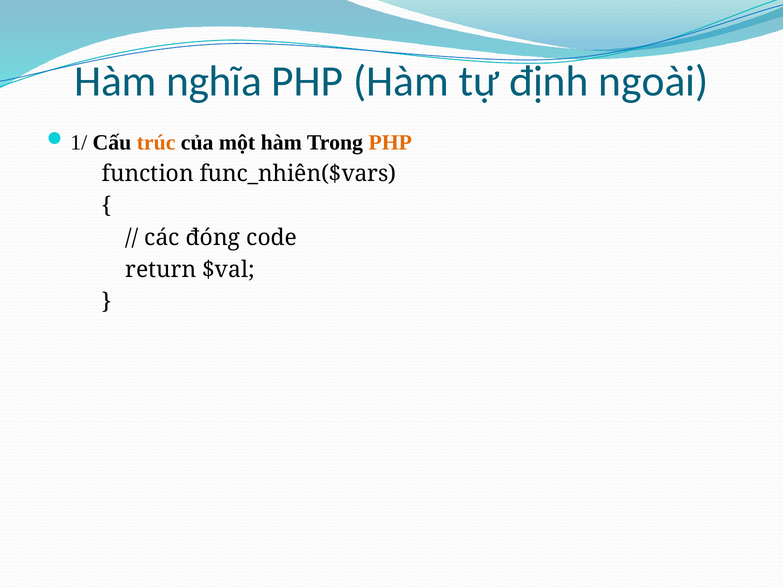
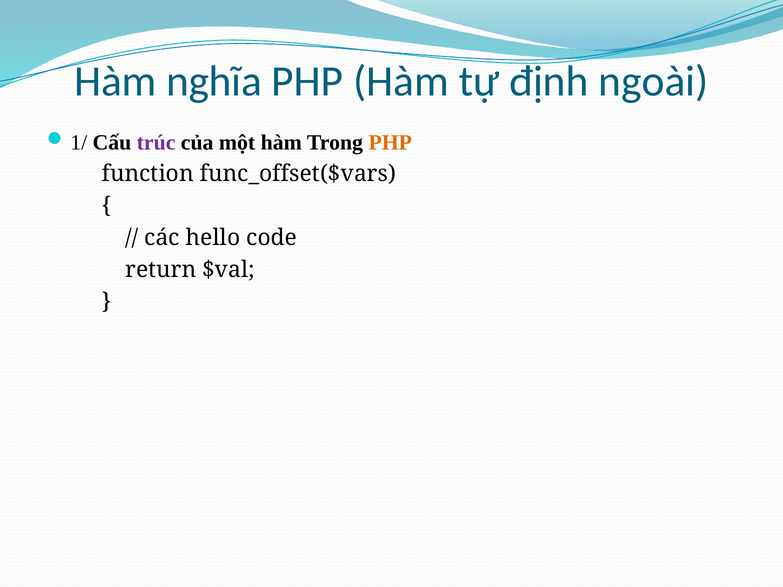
trúc colour: orange -> purple
func_nhiên($vars: func_nhiên($vars -> func_offset($vars
đóng: đóng -> hello
